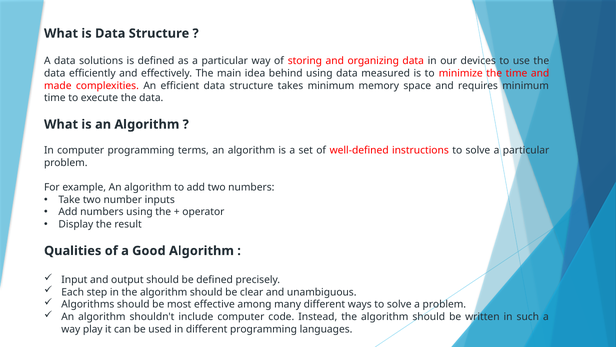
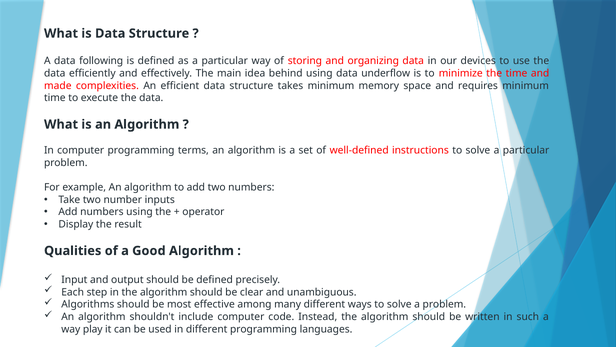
solutions: solutions -> following
measured: measured -> underflow
